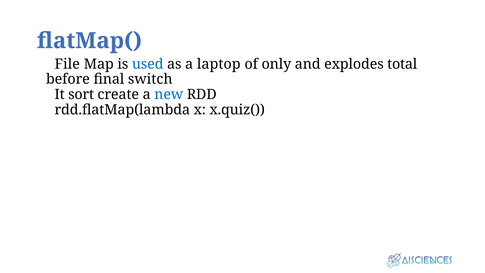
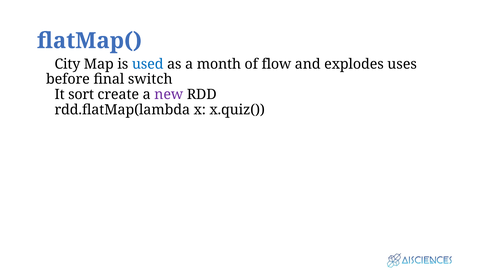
File: File -> City
laptop: laptop -> month
only: only -> flow
total: total -> uses
new colour: blue -> purple
